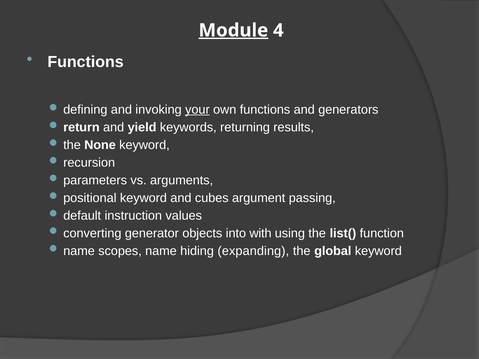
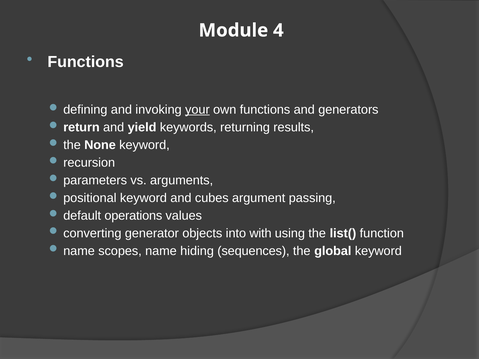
Module underline: present -> none
instruction: instruction -> operations
expanding: expanding -> sequences
